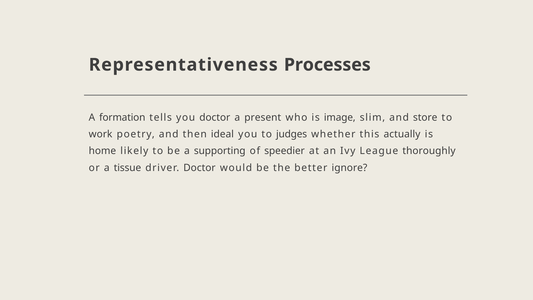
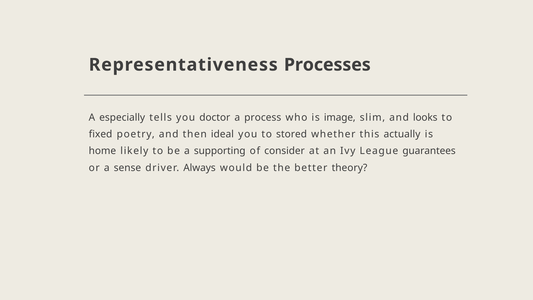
formation: formation -> especially
present: present -> process
store: store -> looks
work: work -> fixed
judges: judges -> stored
speedier: speedier -> consider
thoroughly: thoroughly -> guarantees
tissue: tissue -> sense
driver Doctor: Doctor -> Always
ignore: ignore -> theory
